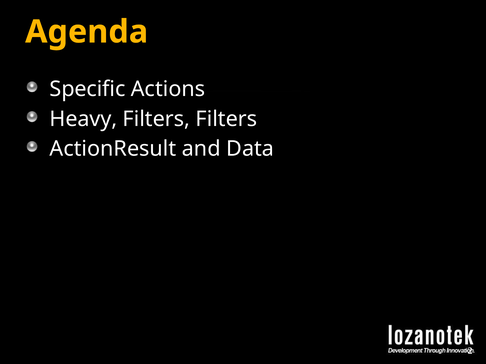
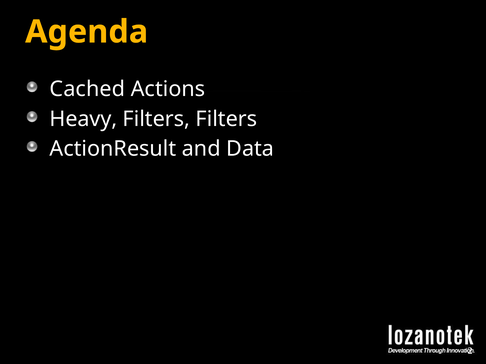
Specific: Specific -> Cached
